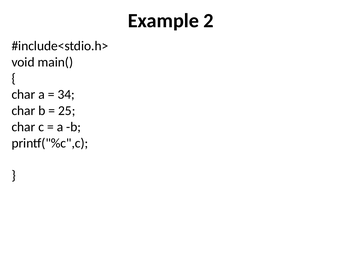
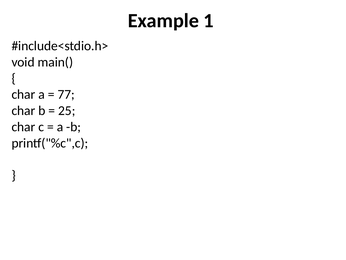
2: 2 -> 1
34: 34 -> 77
